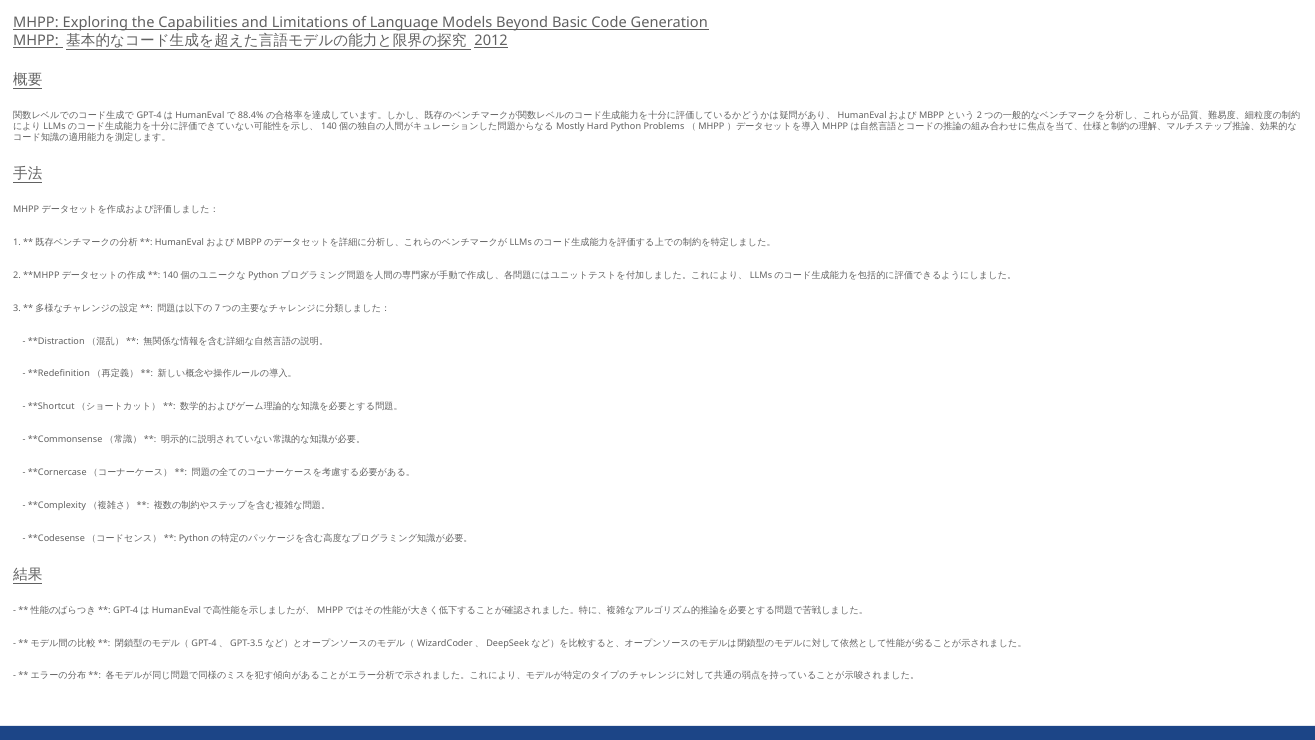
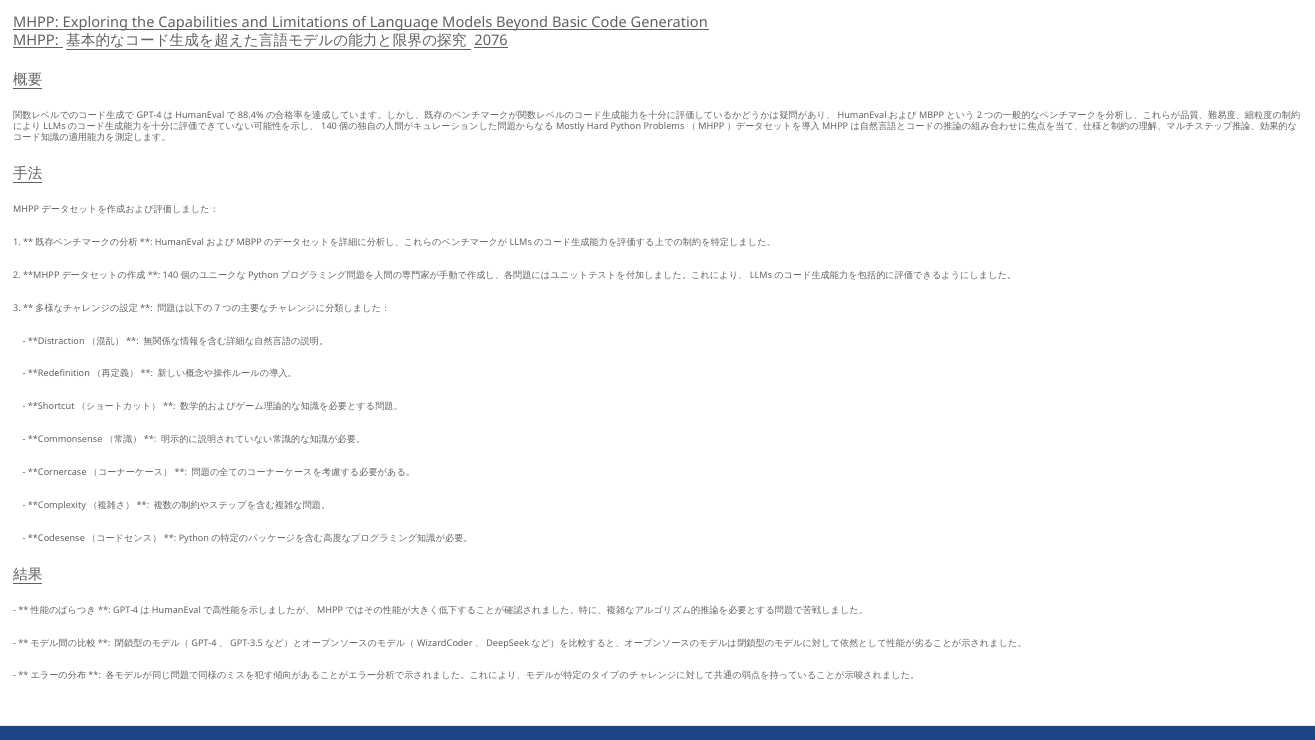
2012: 2012 -> 2076
